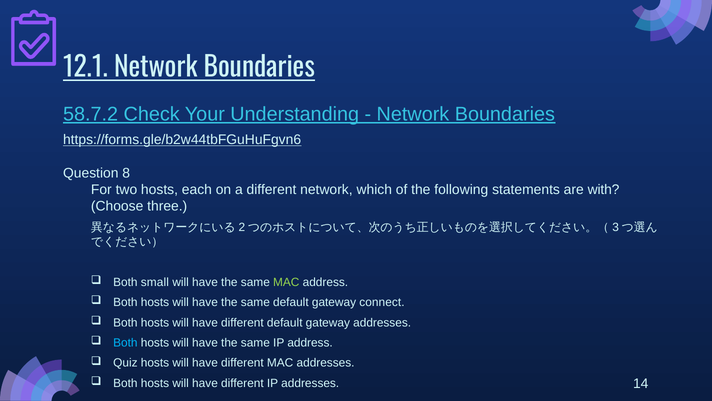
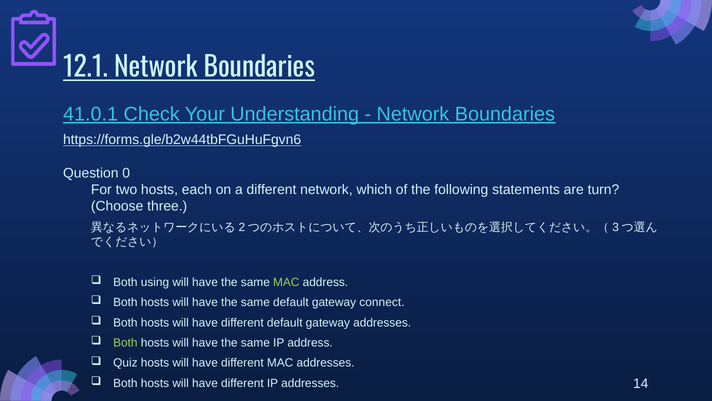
58.7.2: 58.7.2 -> 41.0.1
8: 8 -> 0
with: with -> turn
small: small -> using
Both at (125, 342) colour: light blue -> light green
